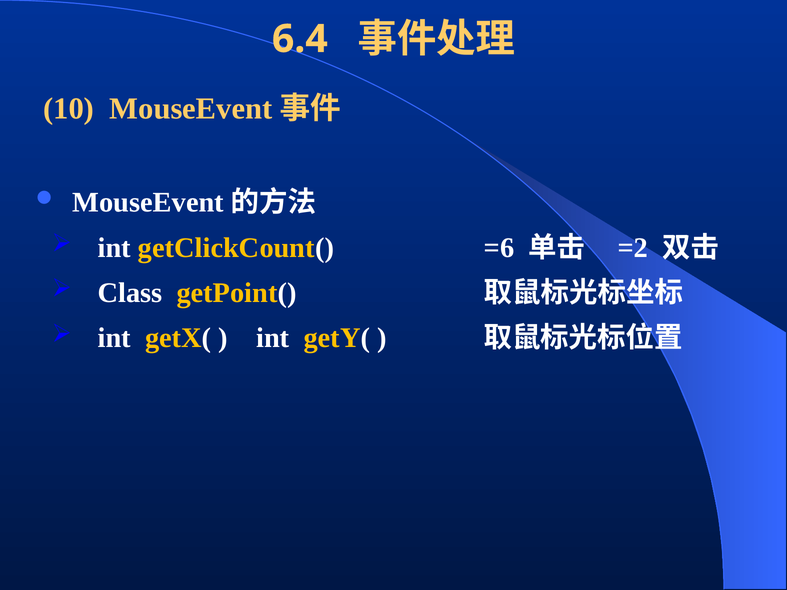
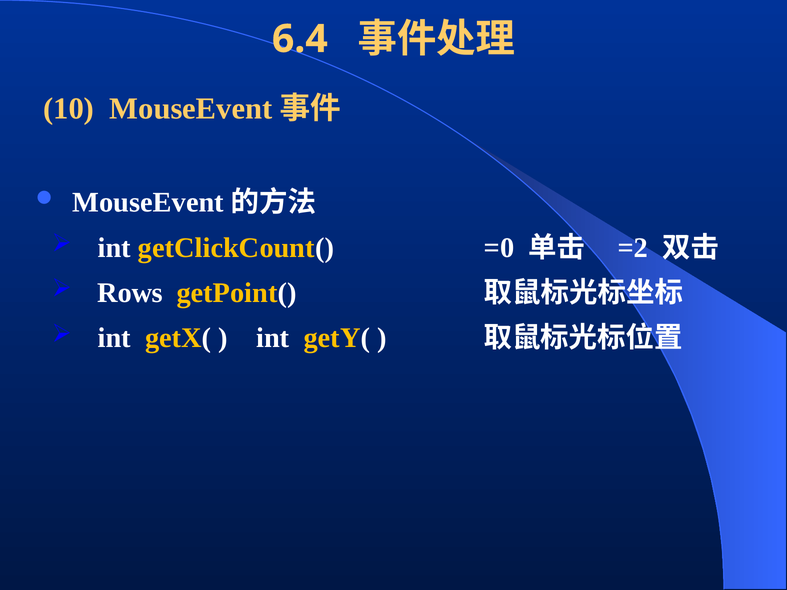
=6: =6 -> =0
Class: Class -> Rows
